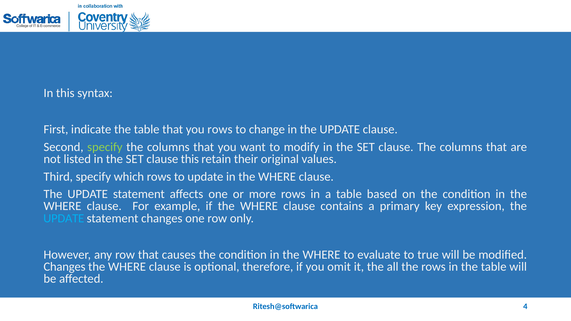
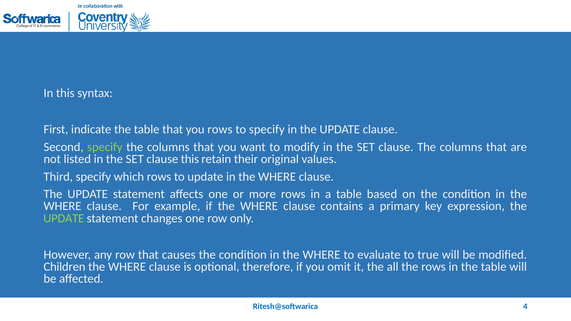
to change: change -> specify
UPDATE at (64, 218) colour: light blue -> light green
Changes at (65, 267): Changes -> Children
